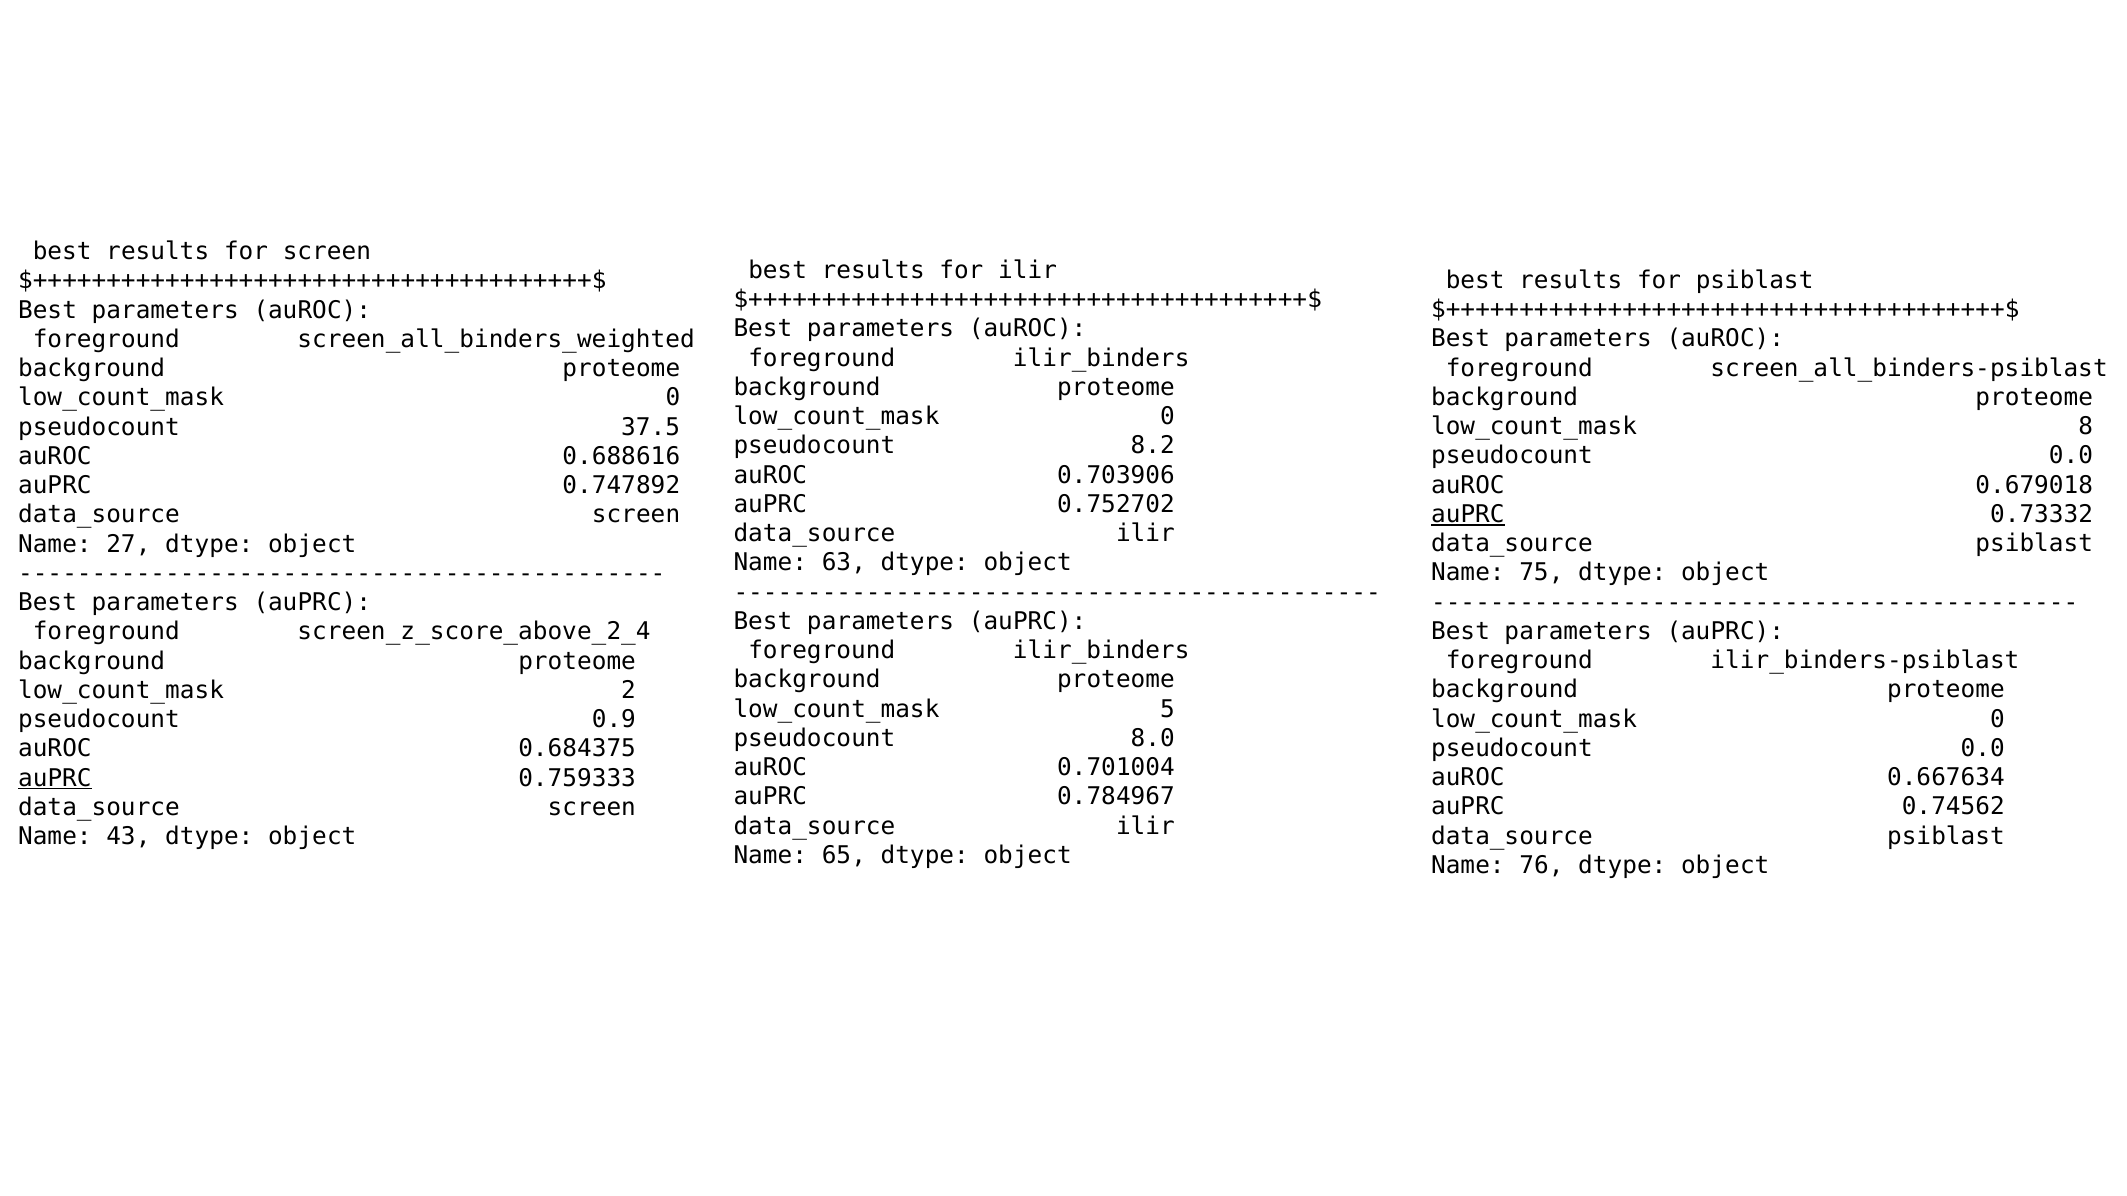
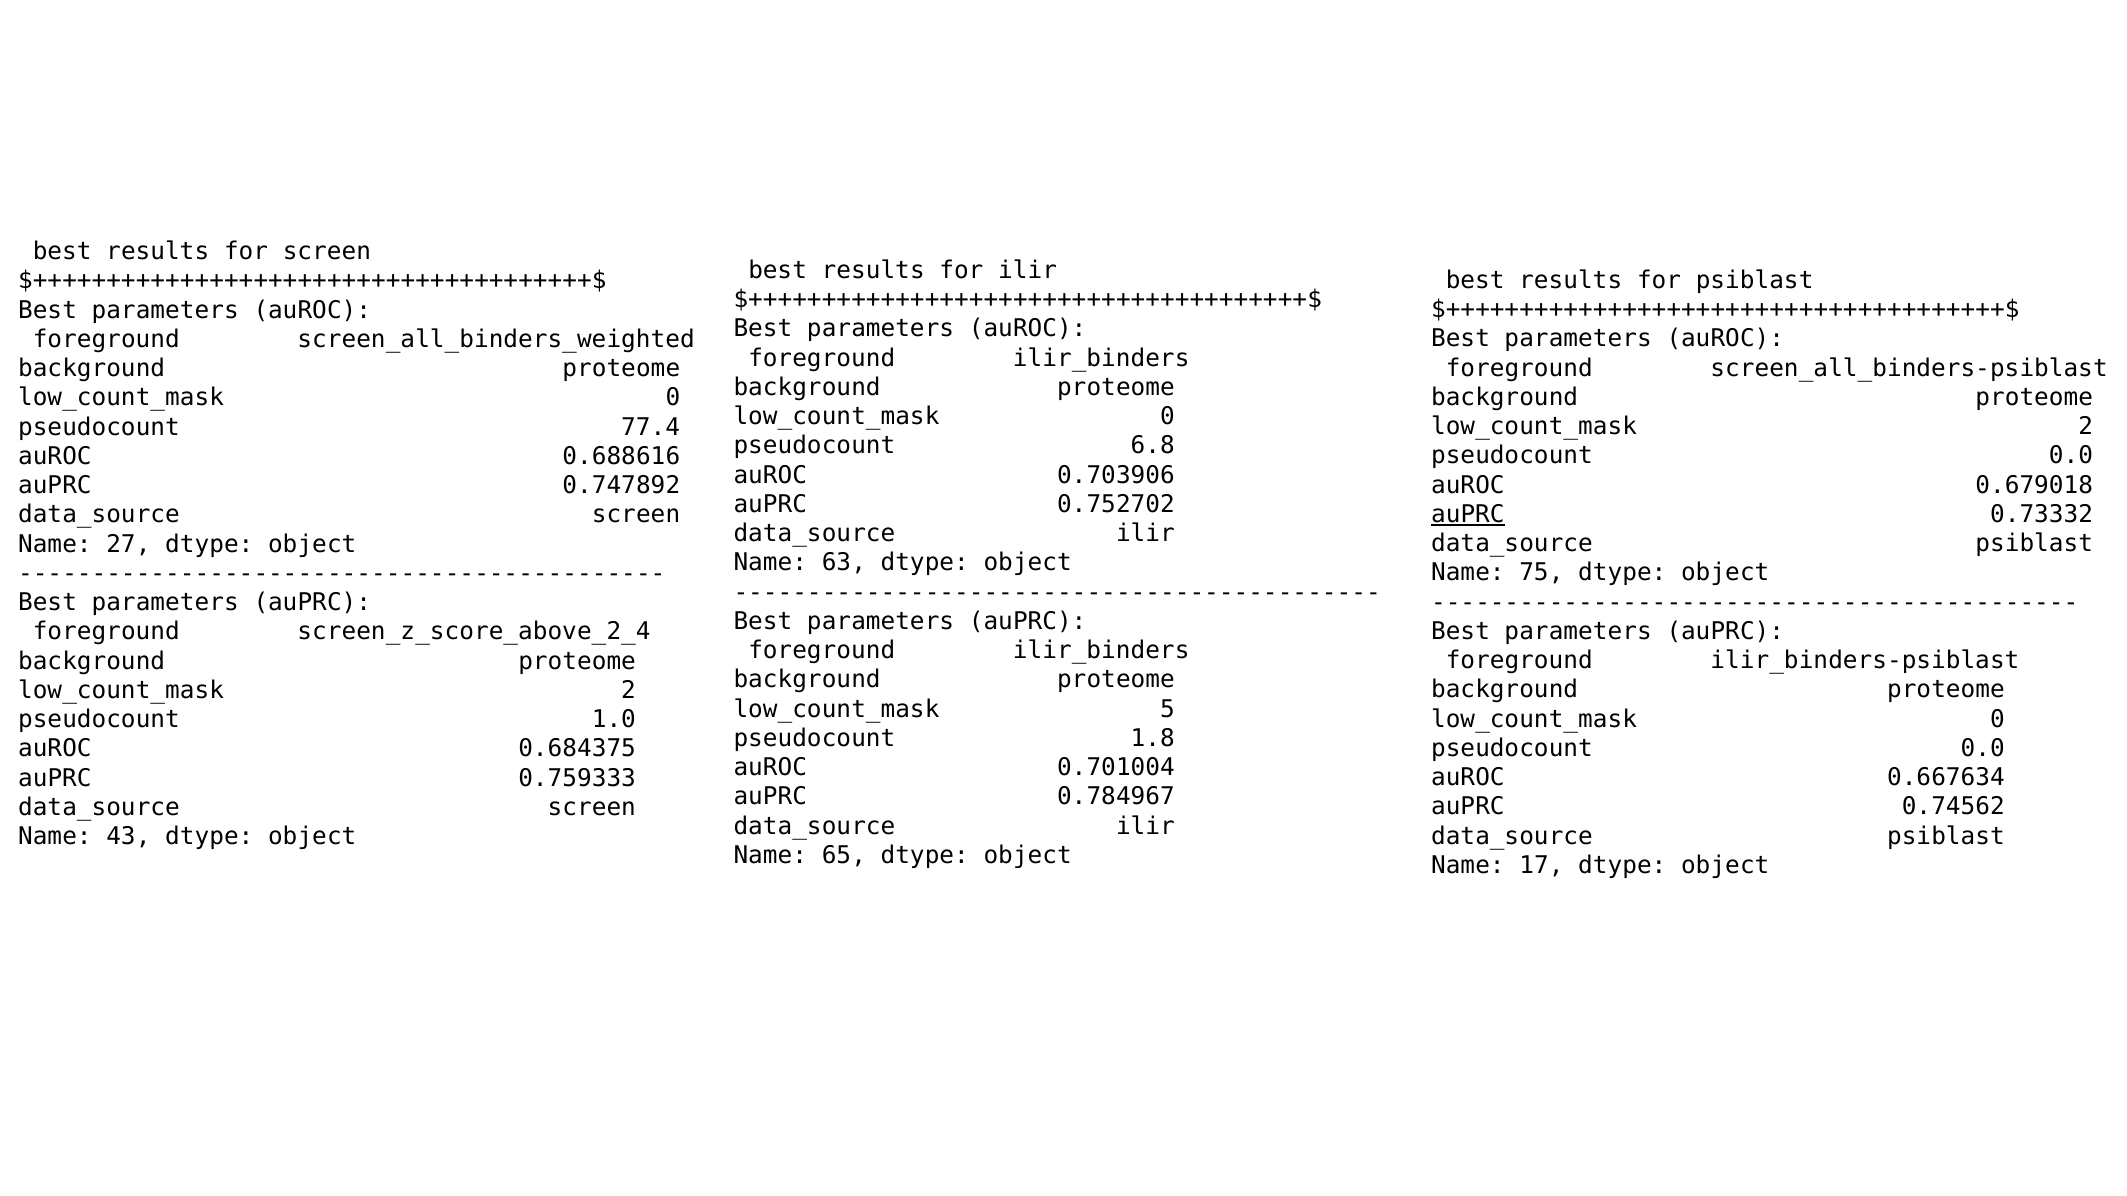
8 at (2086, 427): 8 -> 2
37.5: 37.5 -> 77.4
8.2: 8.2 -> 6.8
0.9: 0.9 -> 1.0
8.0: 8.0 -> 1.8
auPRC at (55, 778) underline: present -> none
76: 76 -> 17
